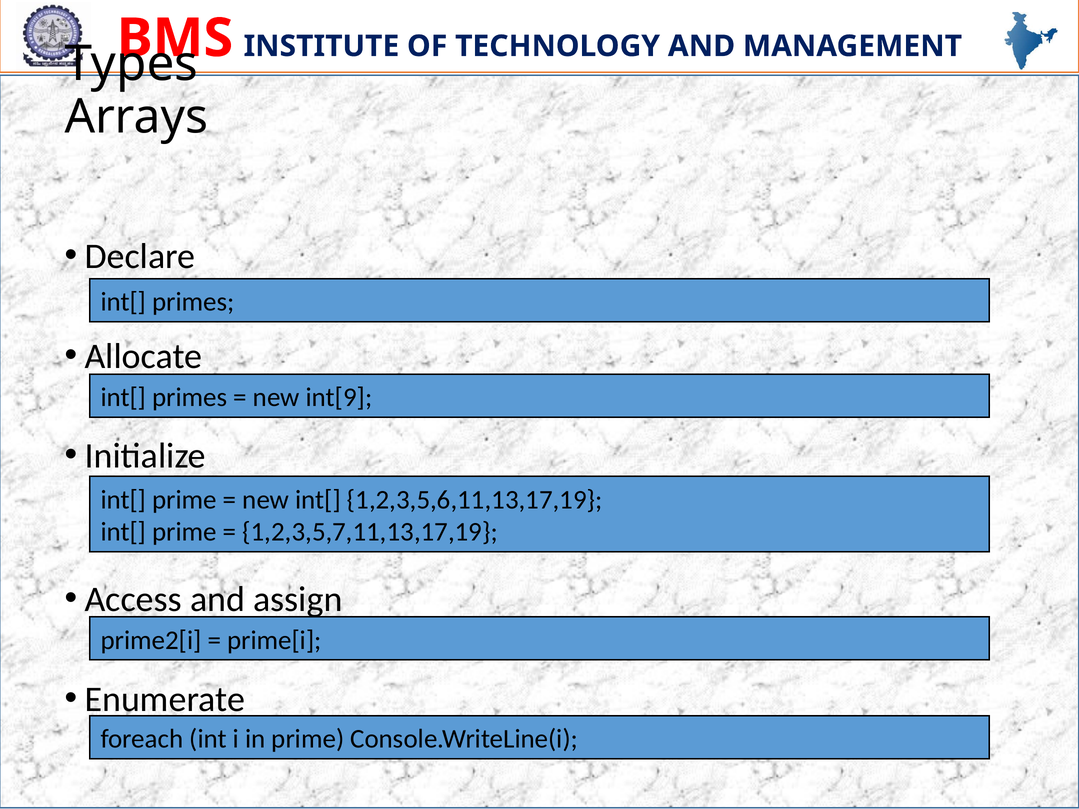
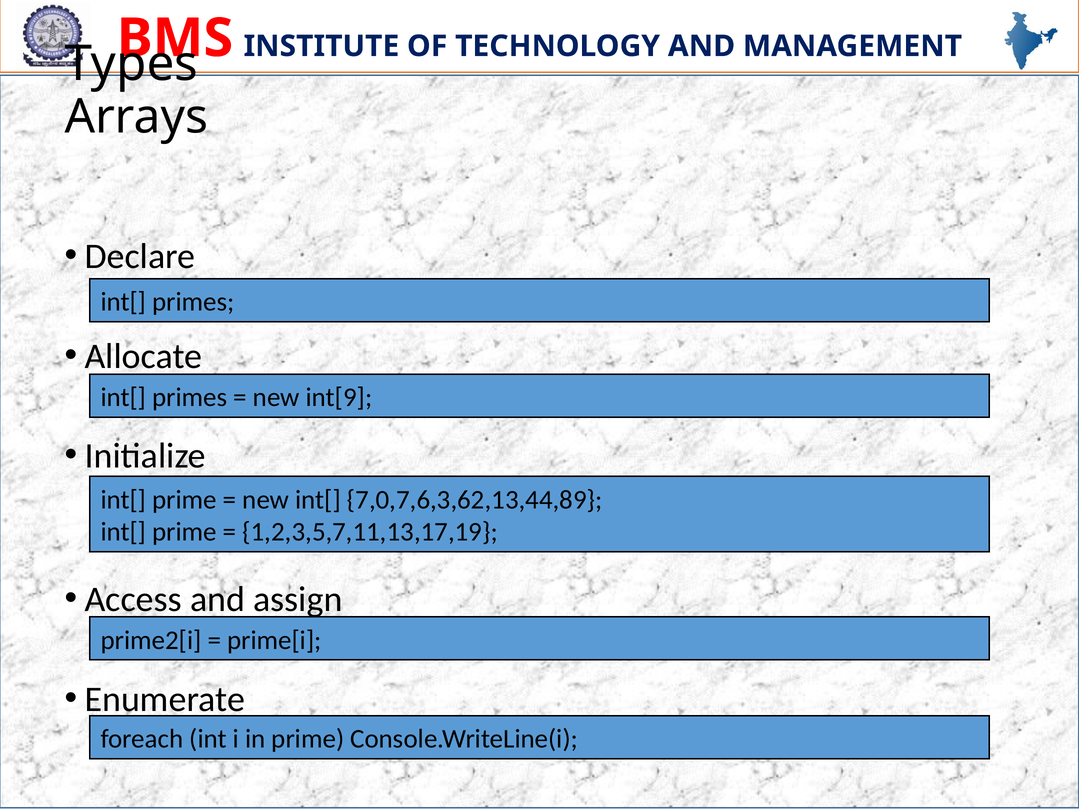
1,2,3,5,6,11,13,17,19: 1,2,3,5,6,11,13,17,19 -> 7,0,7,6,3,62,13,44,89
